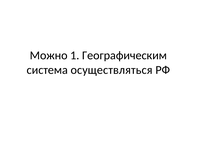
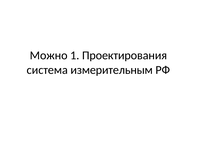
Географическим: Географическим -> Проектирования
осуществляться: осуществляться -> измерительным
